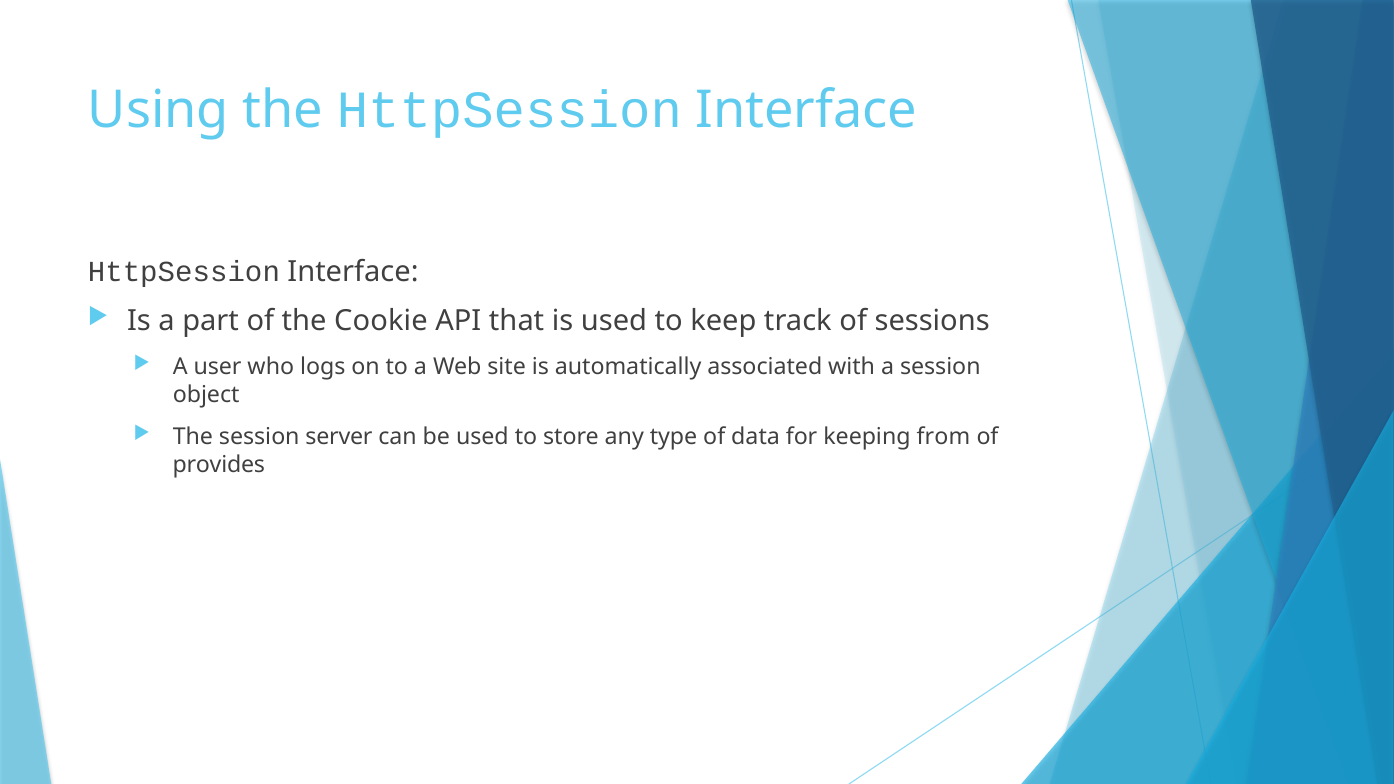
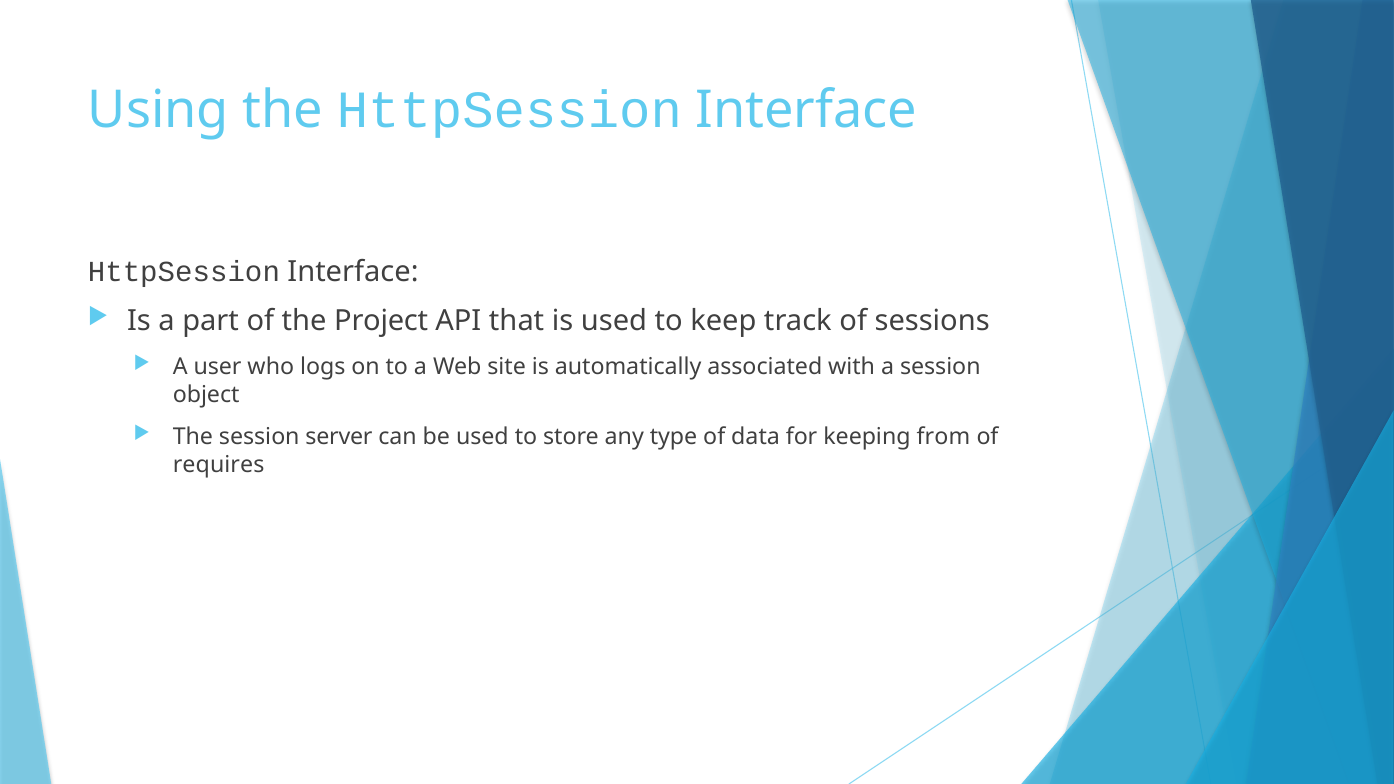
Cookie: Cookie -> Project
provides: provides -> requires
